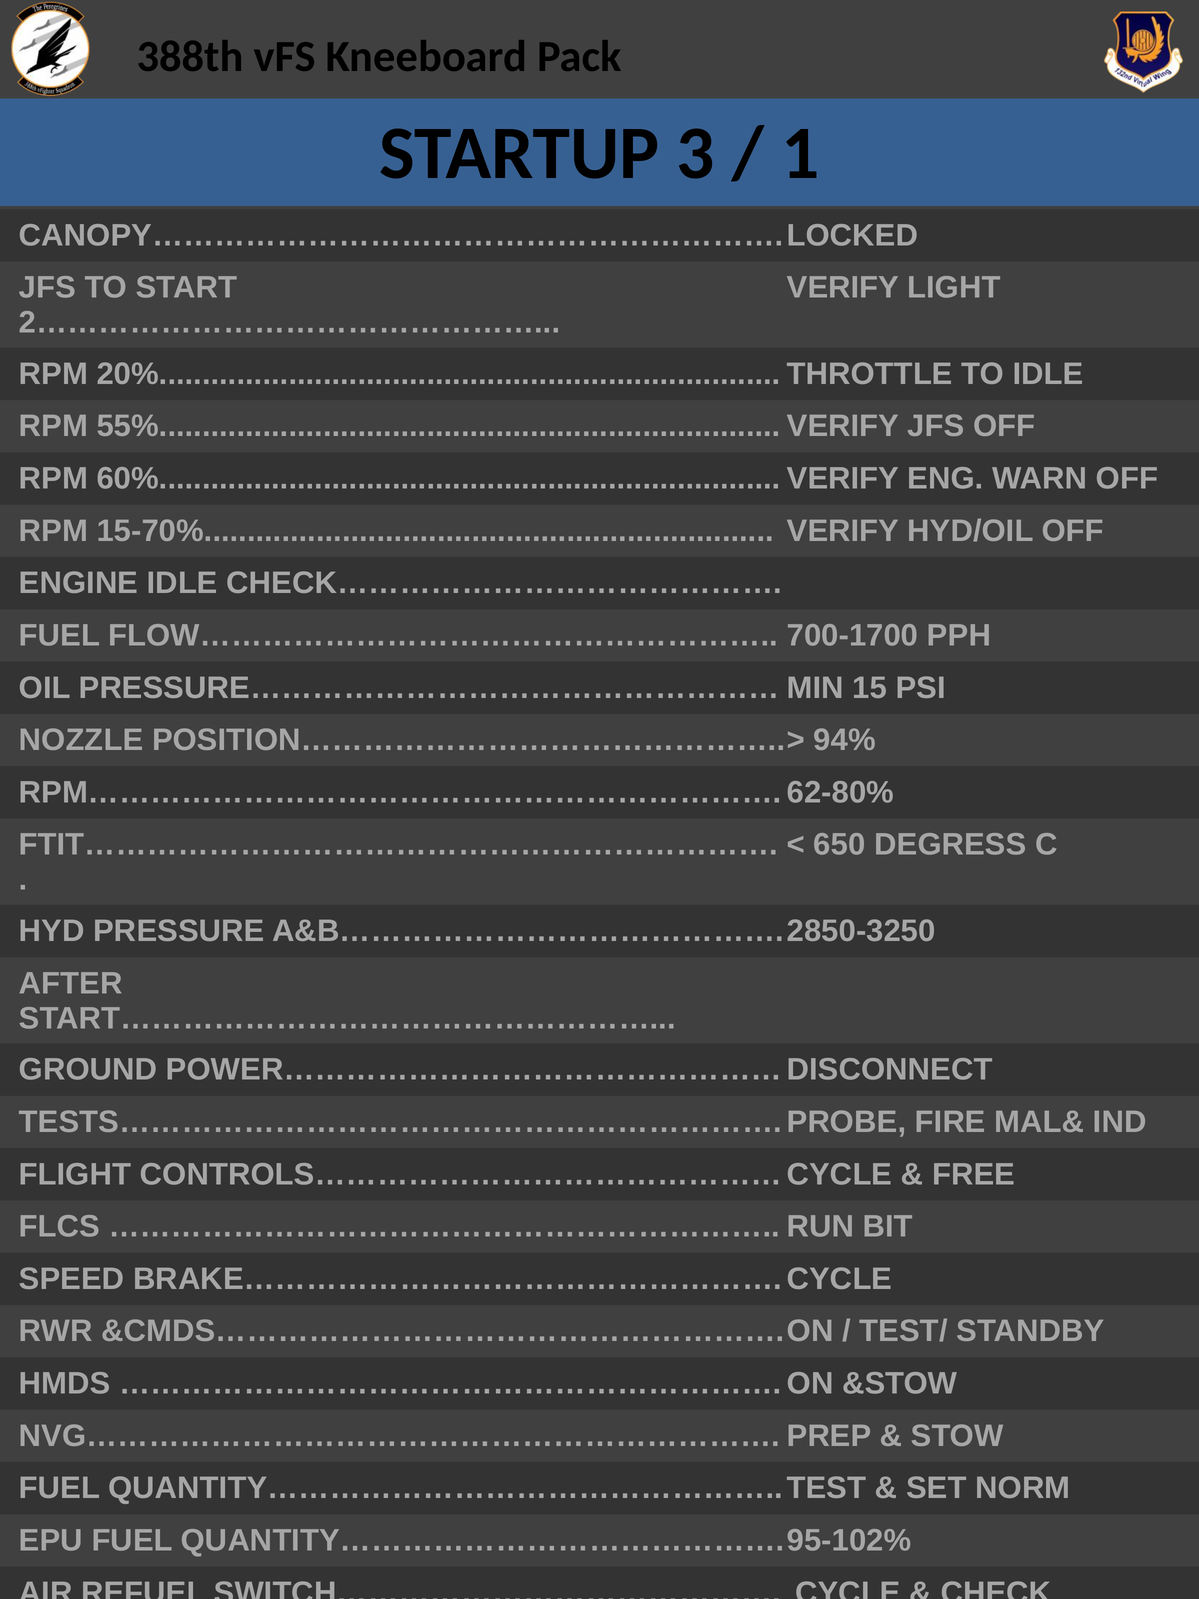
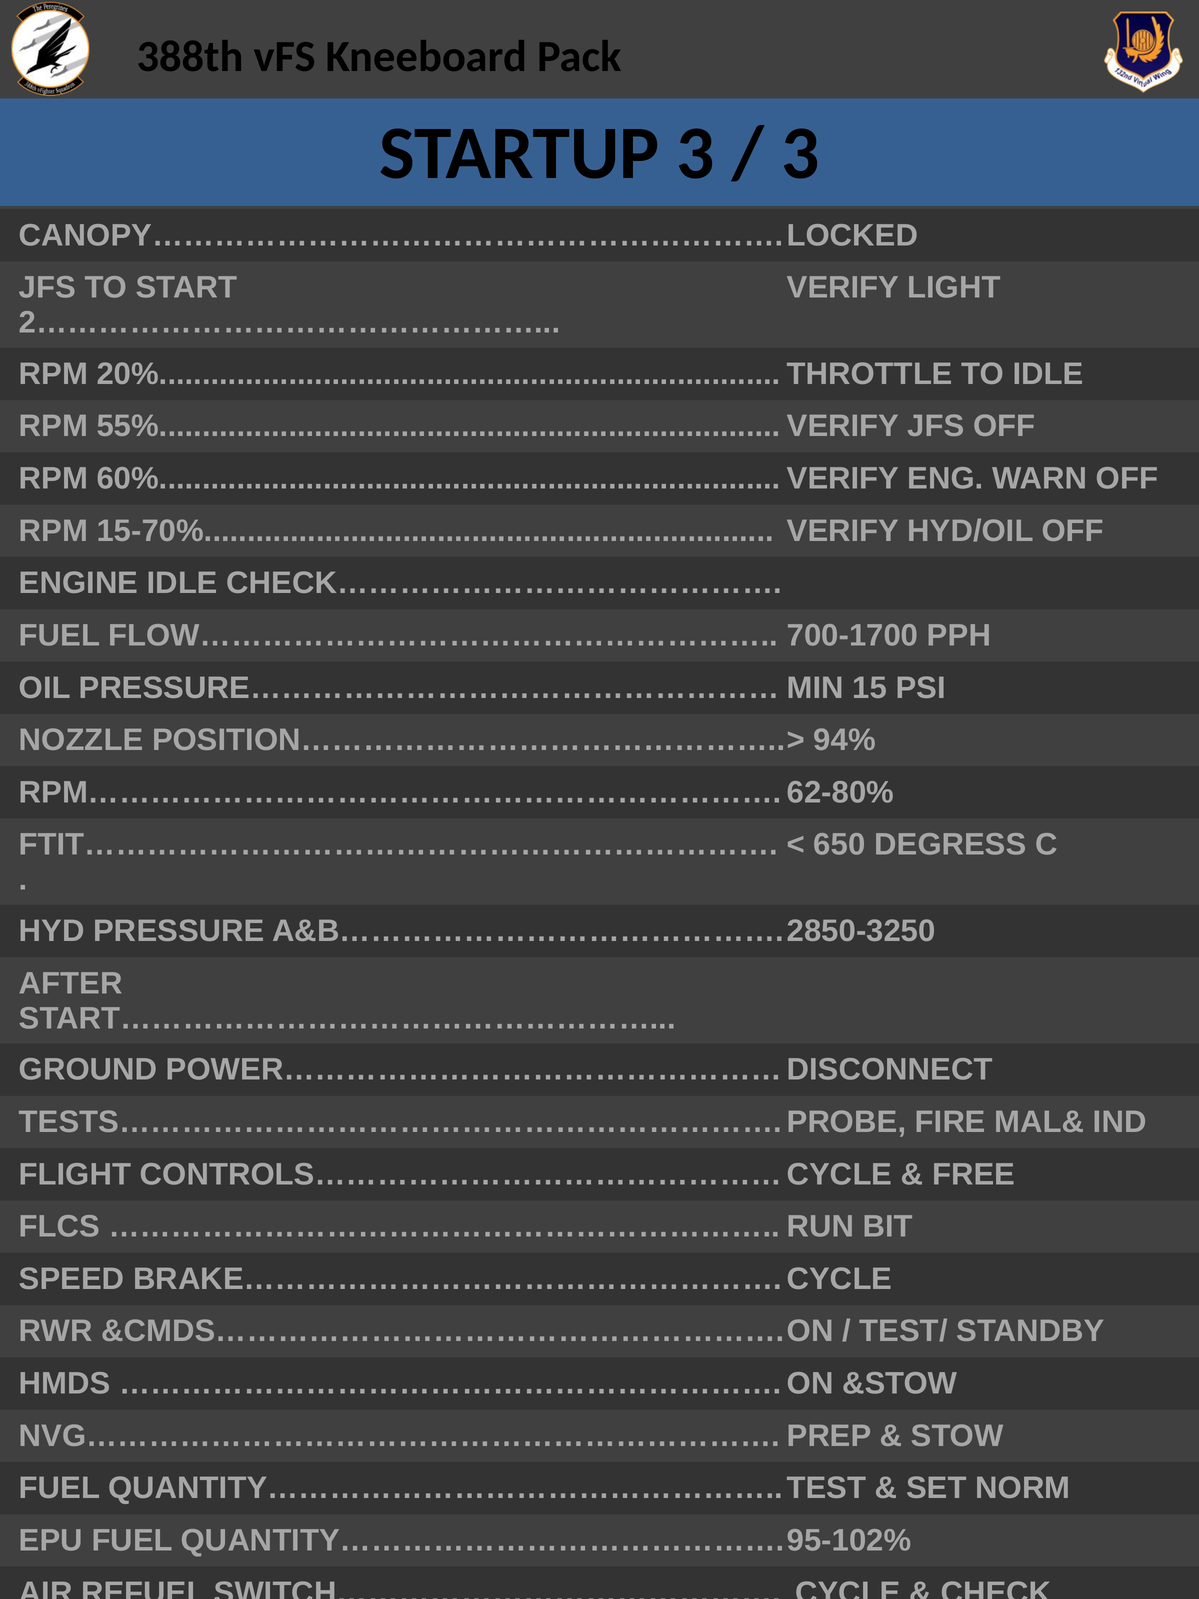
1 at (800, 153): 1 -> 3
